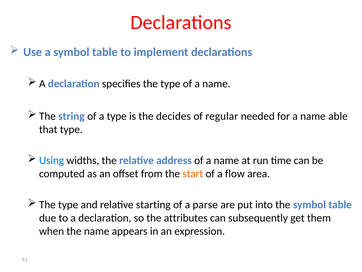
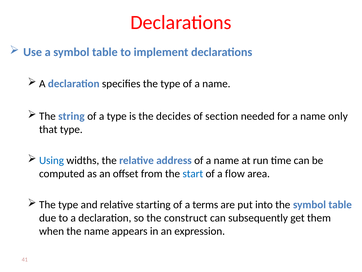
regular: regular -> section
able: able -> only
start colour: orange -> blue
parse: parse -> terms
attributes: attributes -> construct
